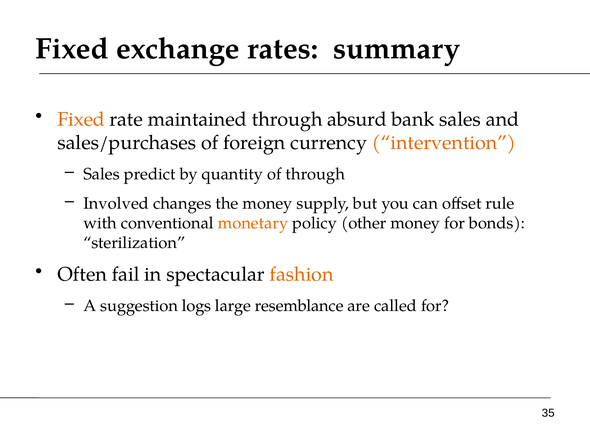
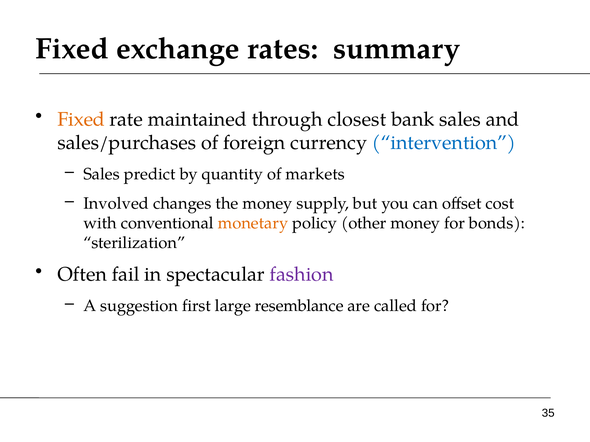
absurd: absurd -> closest
intervention colour: orange -> blue
of through: through -> markets
rule: rule -> cost
fashion colour: orange -> purple
logs: logs -> first
